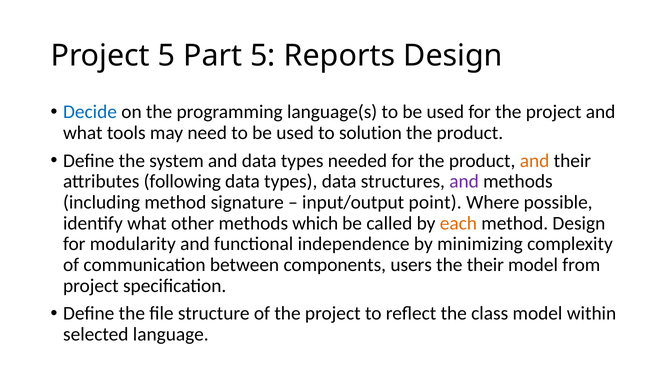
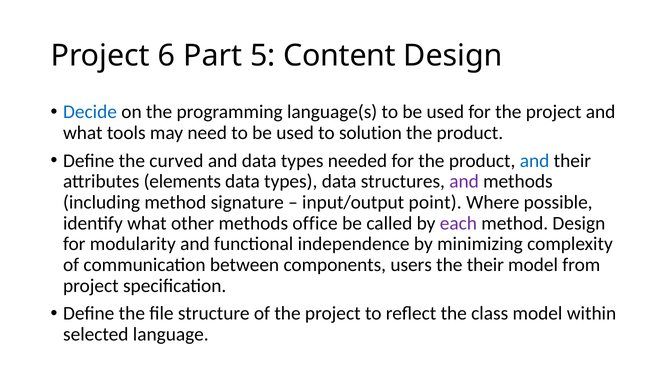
Project 5: 5 -> 6
Reports: Reports -> Content
system: system -> curved
and at (535, 161) colour: orange -> blue
following: following -> elements
which: which -> office
each colour: orange -> purple
